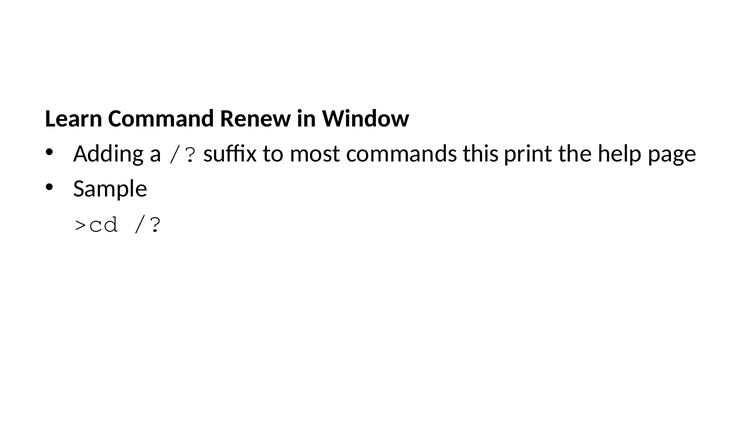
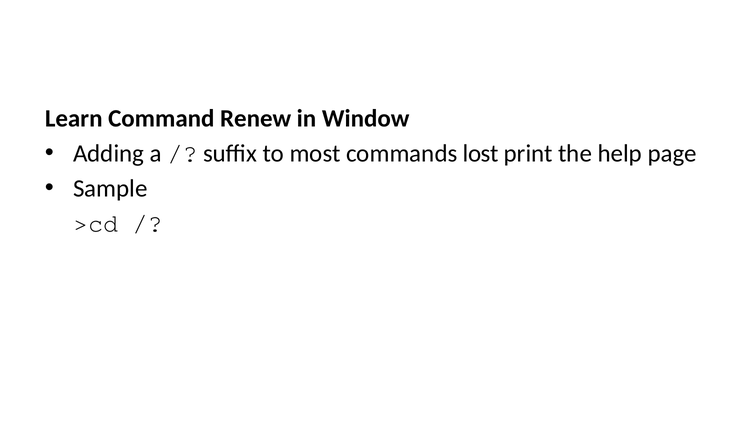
this: this -> lost
